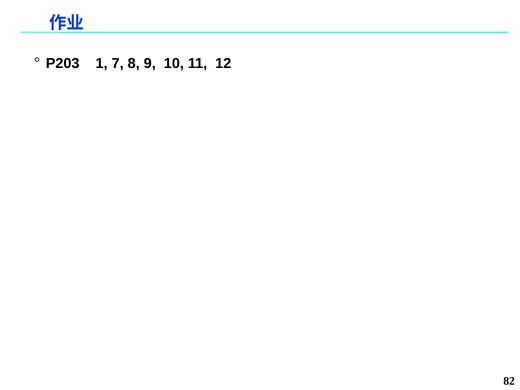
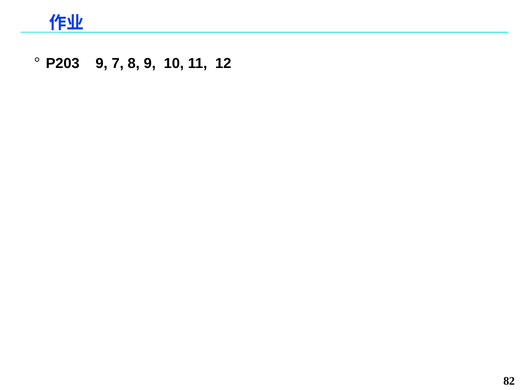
P203 1: 1 -> 9
